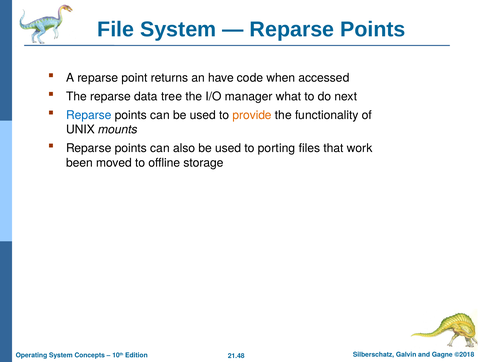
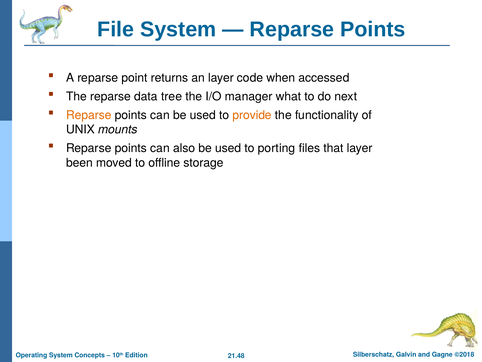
an have: have -> layer
Reparse at (89, 115) colour: blue -> orange
that work: work -> layer
